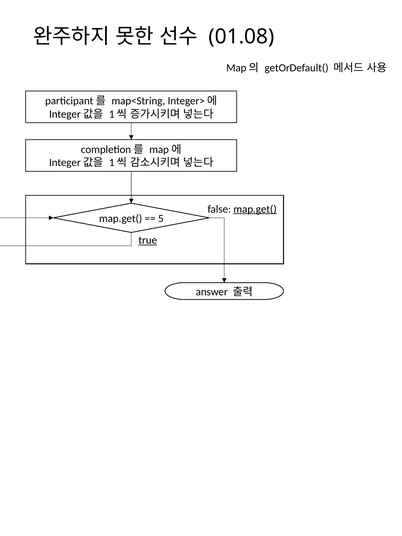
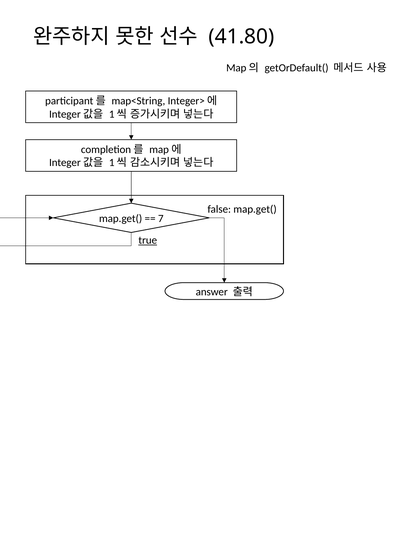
01.08: 01.08 -> 41.80
map.get( at (255, 209) underline: present -> none
5: 5 -> 7
